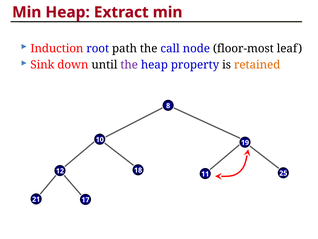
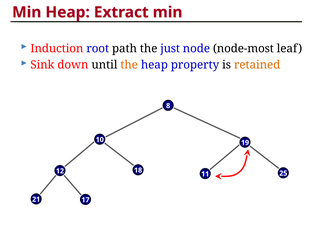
call: call -> just
floor-most: floor-most -> node-most
the at (129, 65) colour: purple -> orange
